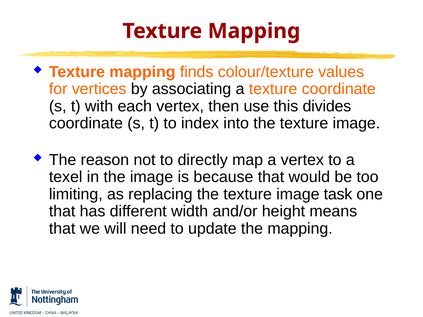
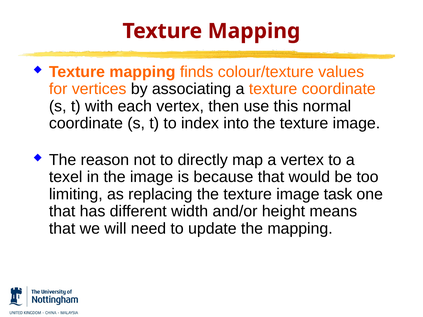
divides: divides -> normal
